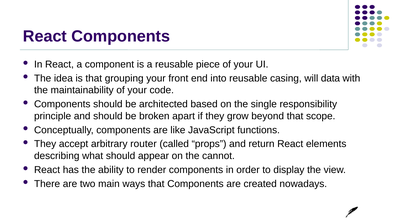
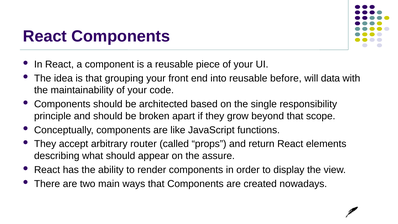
casing: casing -> before
cannot: cannot -> assure
